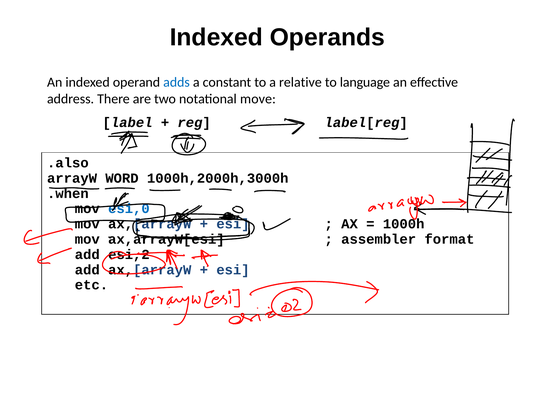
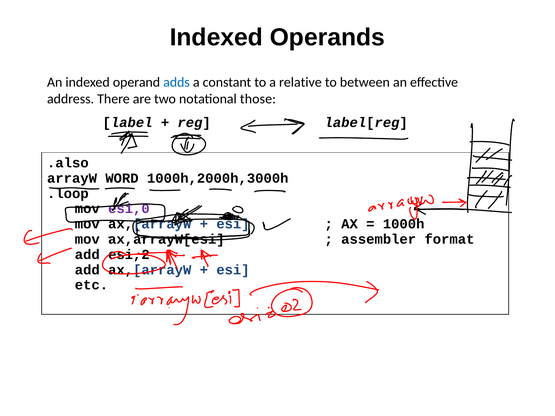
language: language -> between
move: move -> those
.when: .when -> .loop
esi,0 colour: blue -> purple
